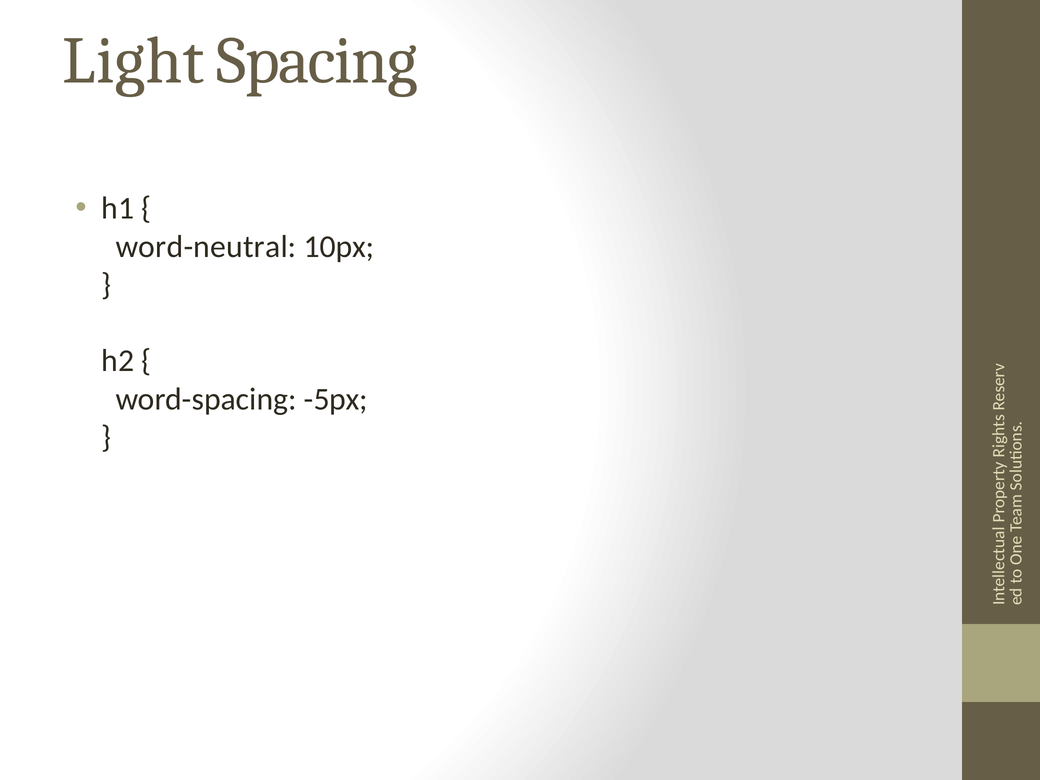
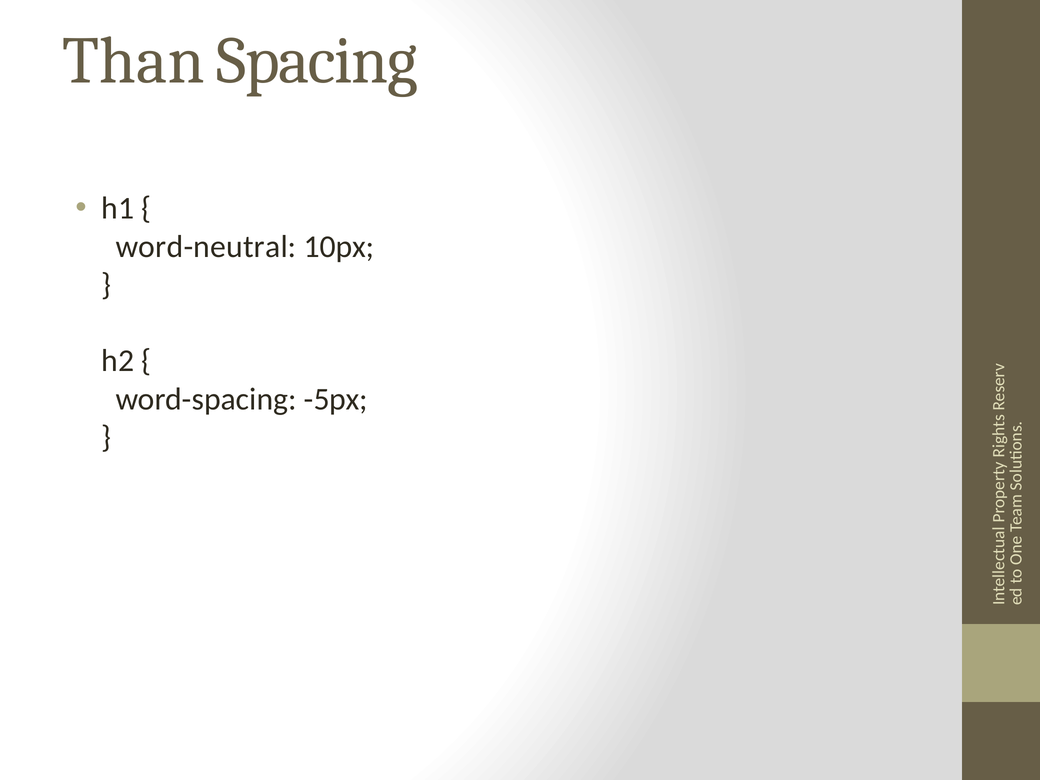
Light: Light -> Than
